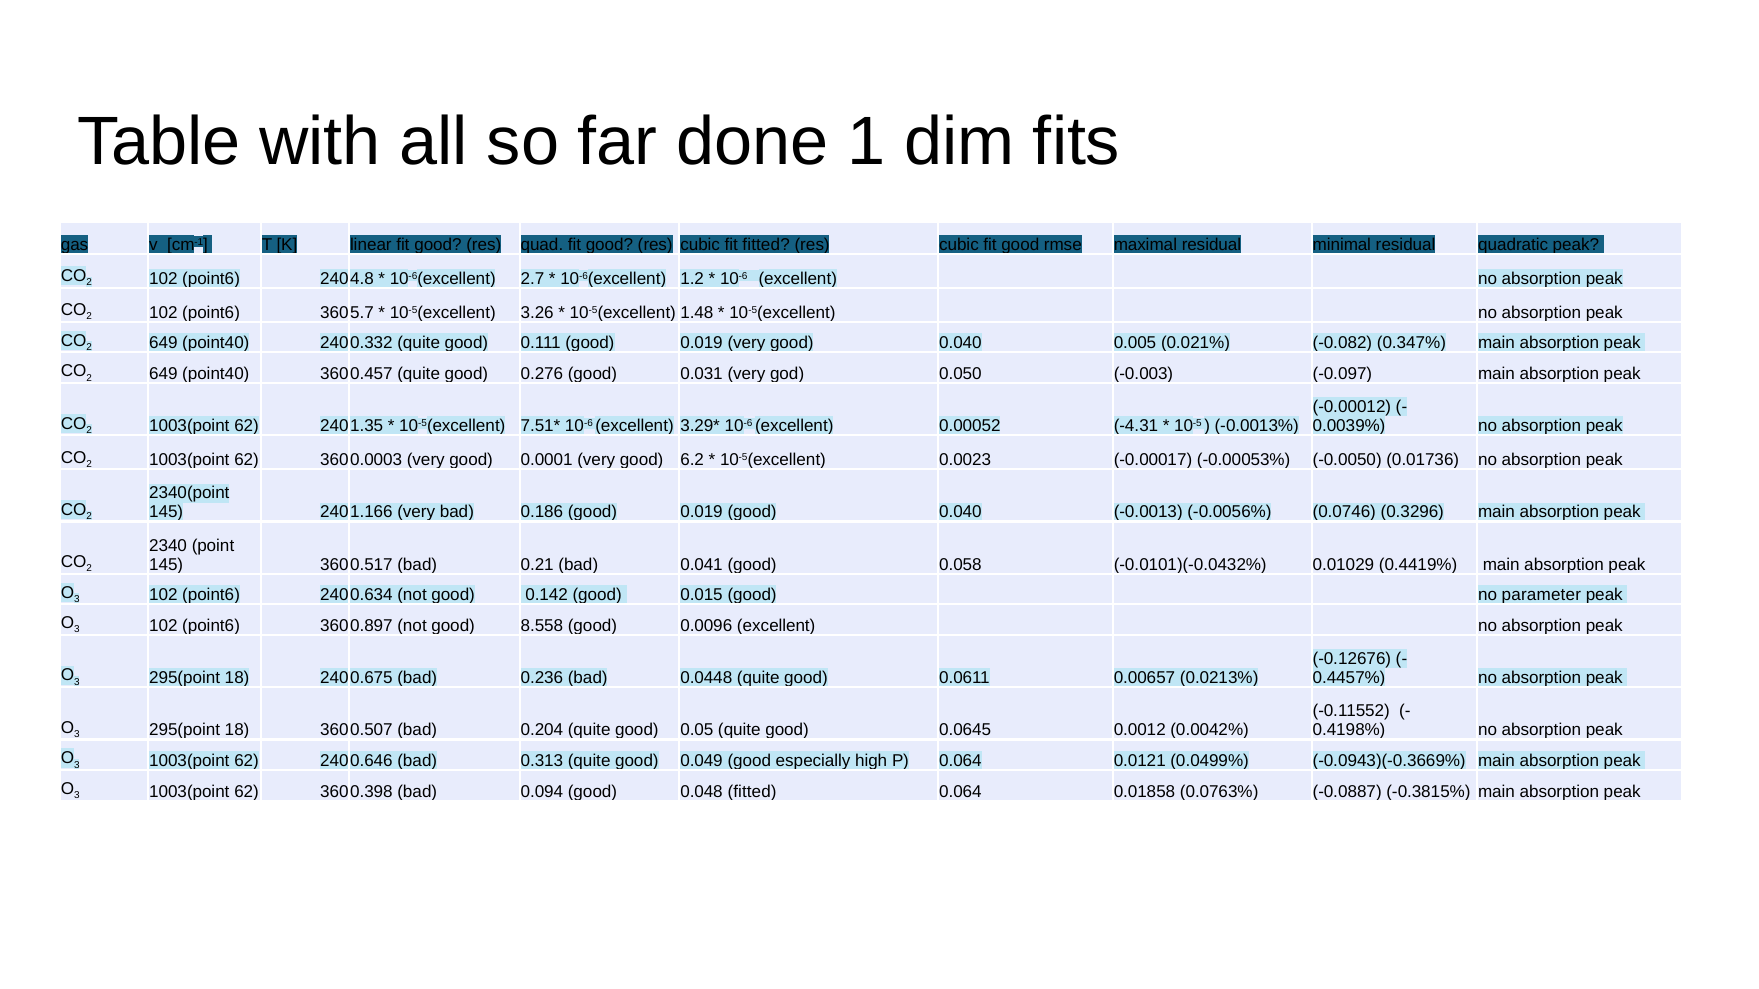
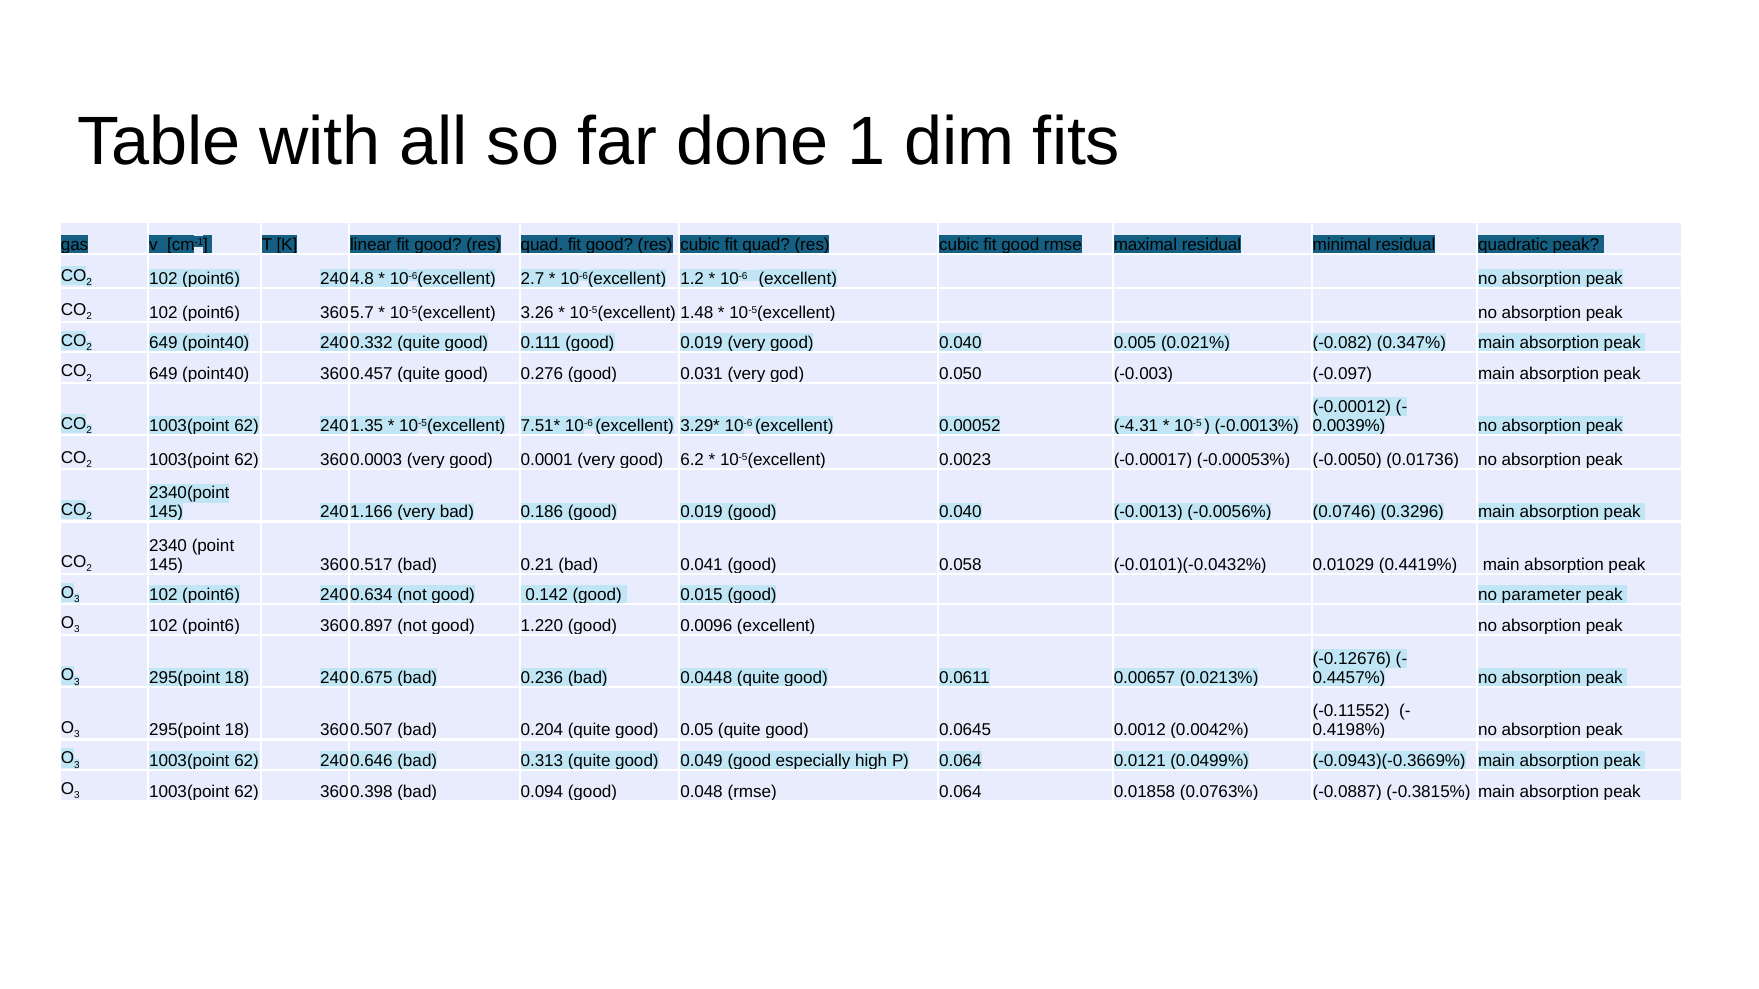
fit fitted: fitted -> quad
8.558: 8.558 -> 1.220
0.048 fitted: fitted -> rmse
